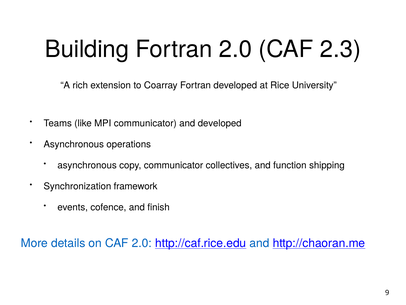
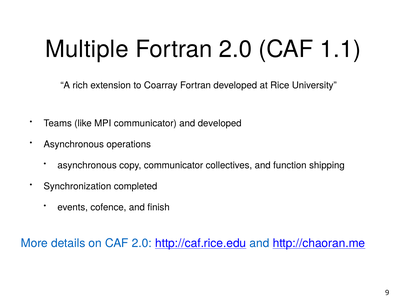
Building: Building -> Multiple
2.3: 2.3 -> 1.1
framework: framework -> completed
